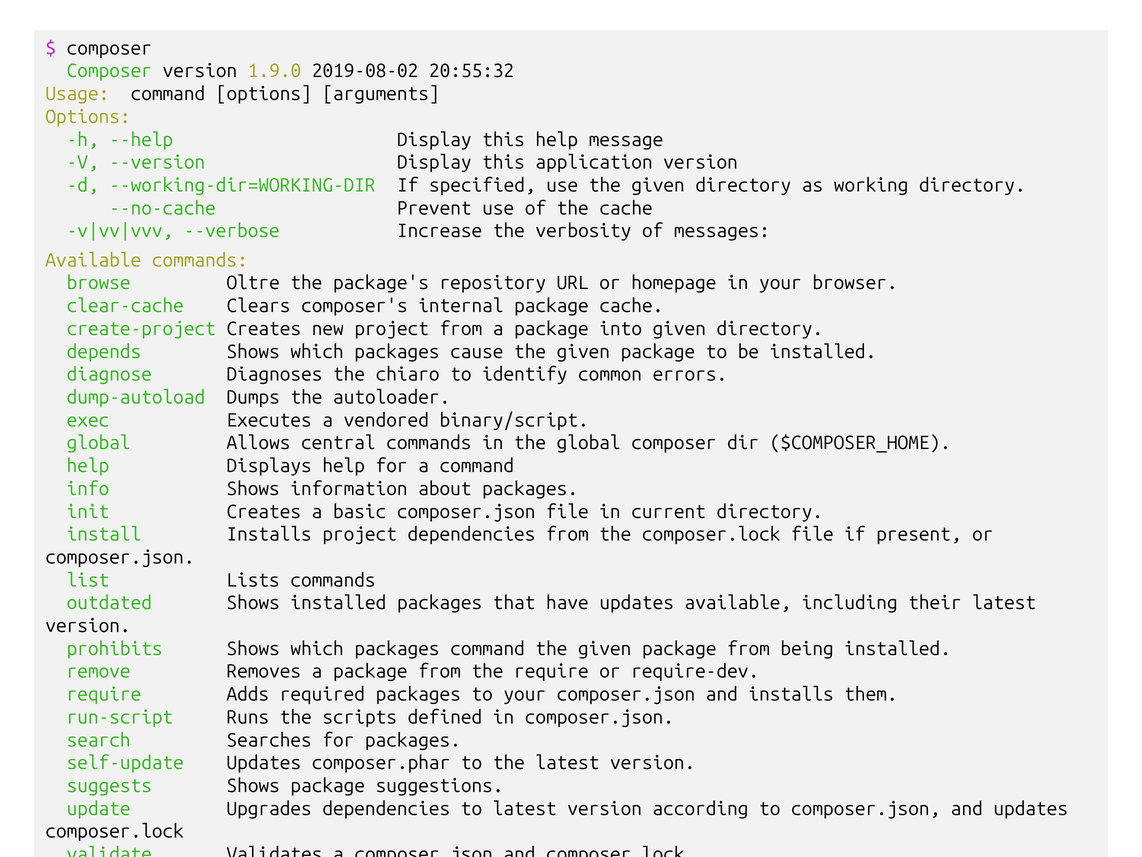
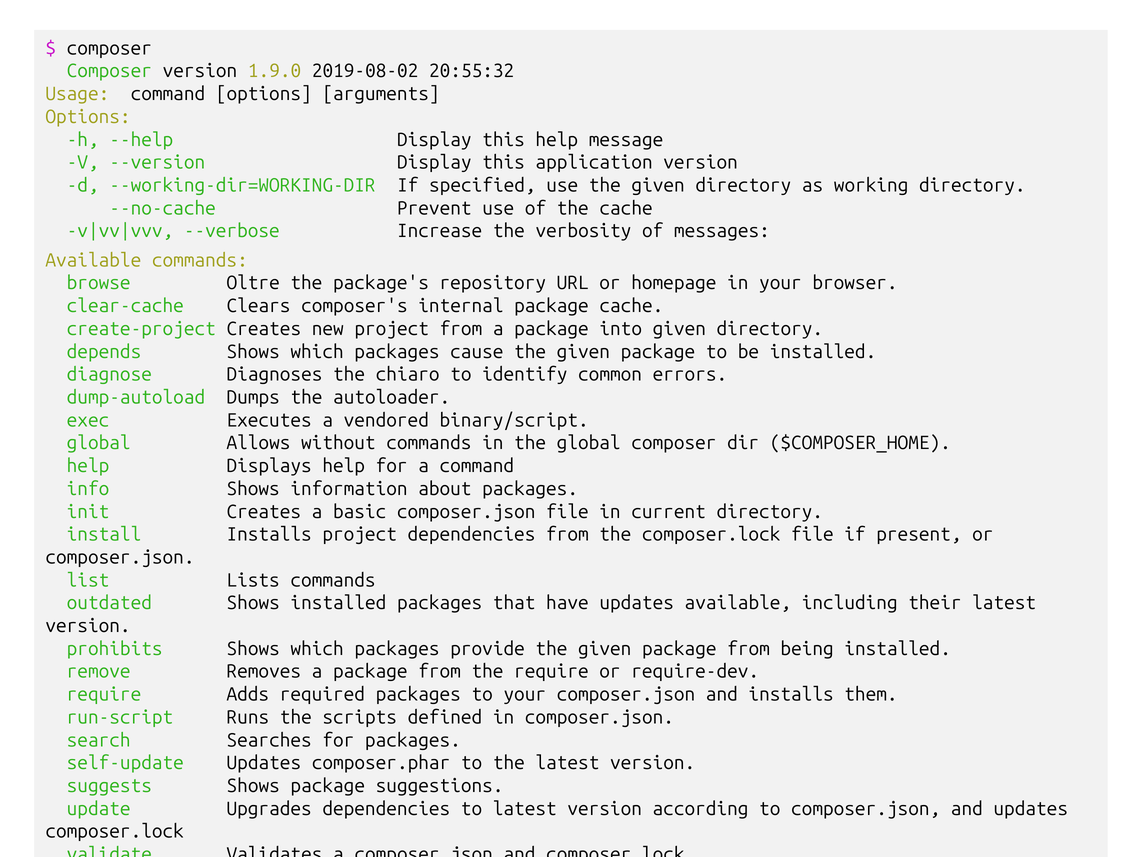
central: central -> without
packages command: command -> provide
